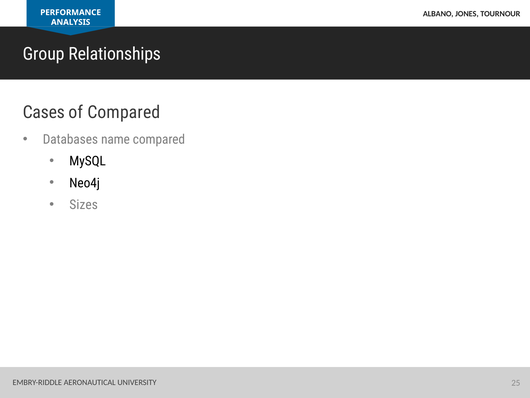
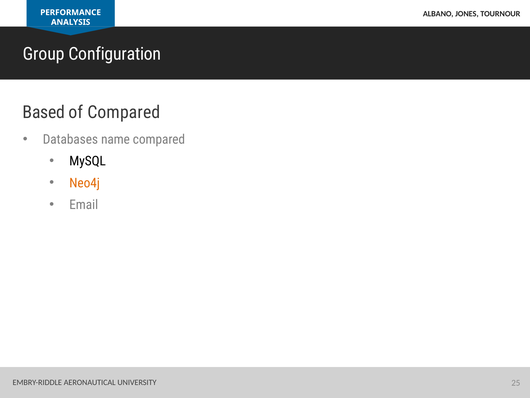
Relationships: Relationships -> Configuration
Cases: Cases -> Based
Neo4j colour: black -> orange
Sizes: Sizes -> Email
